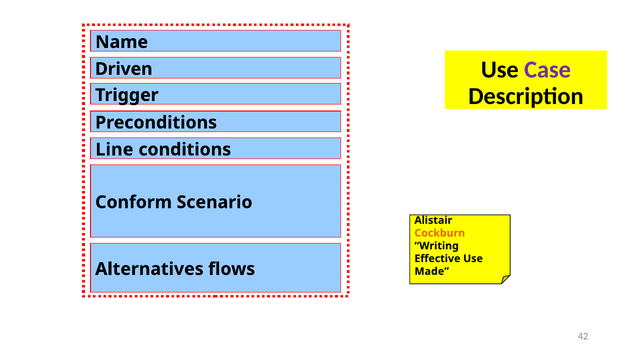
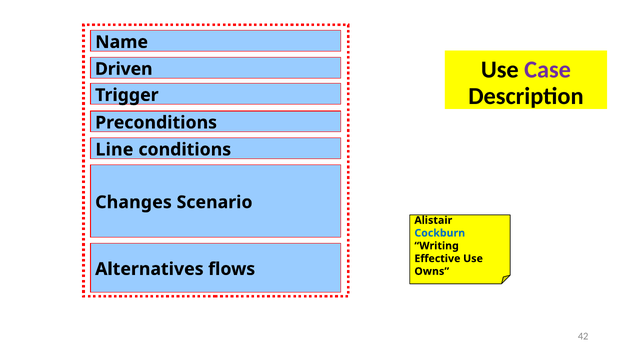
Conform: Conform -> Changes
Cockburn colour: orange -> blue
Made: Made -> Owns
